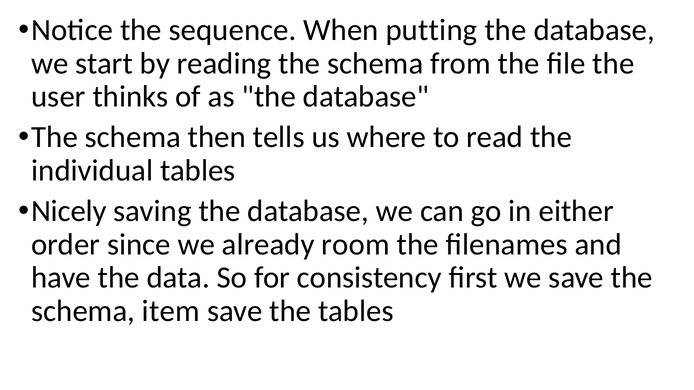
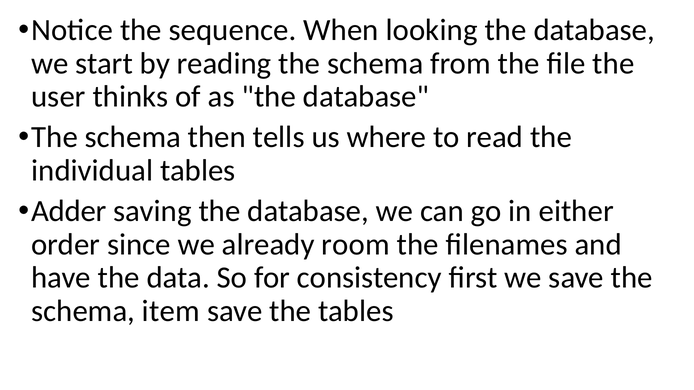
putting: putting -> looking
Nicely: Nicely -> Adder
